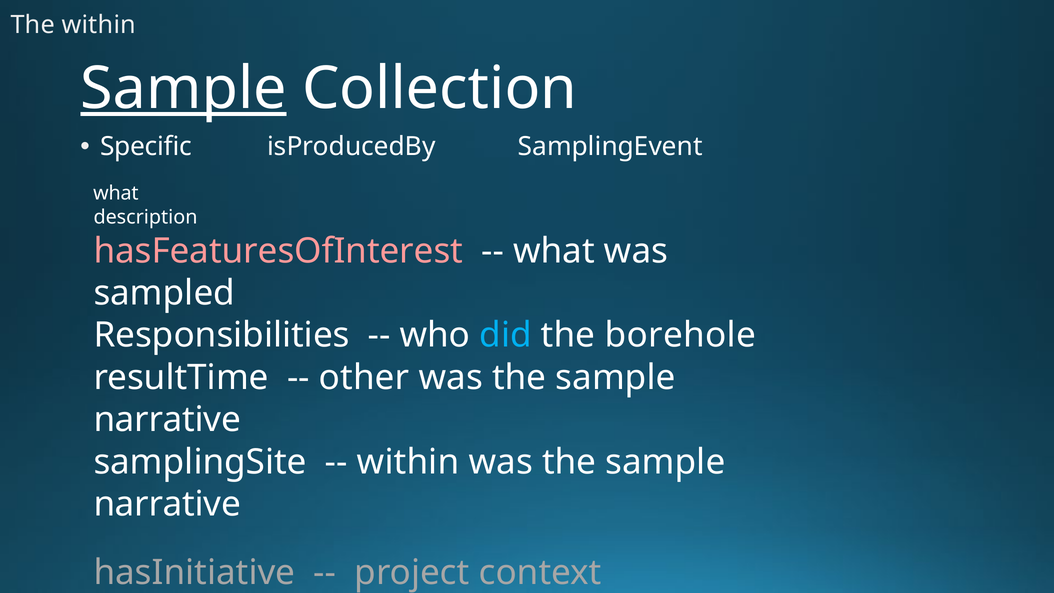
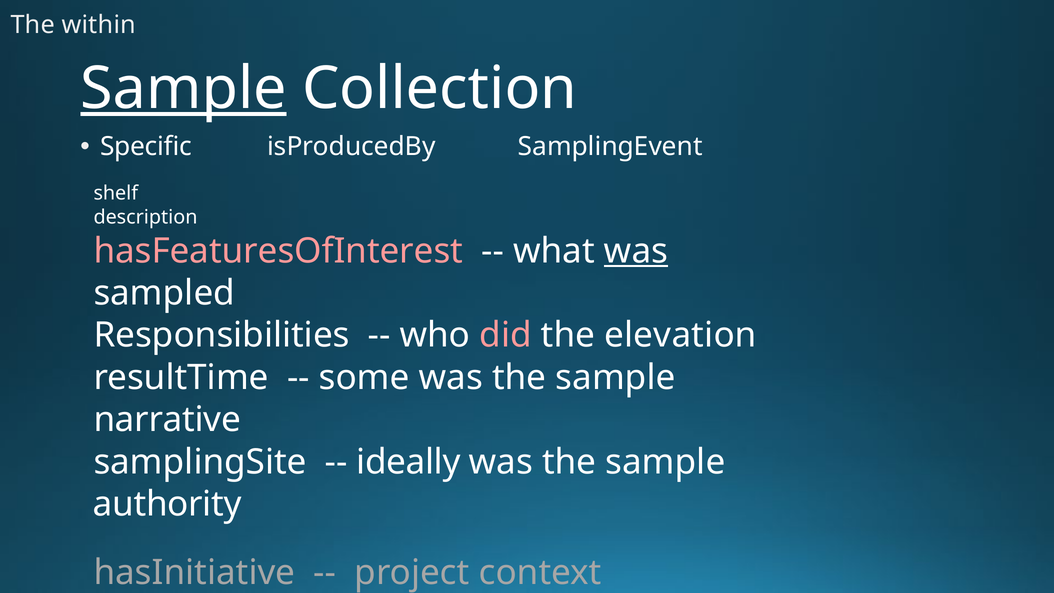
what at (116, 193): what -> shelf
was at (636, 251) underline: none -> present
did colour: light blue -> pink
borehole: borehole -> elevation
other: other -> some
within at (408, 462): within -> ideally
narrative at (167, 504): narrative -> authority
